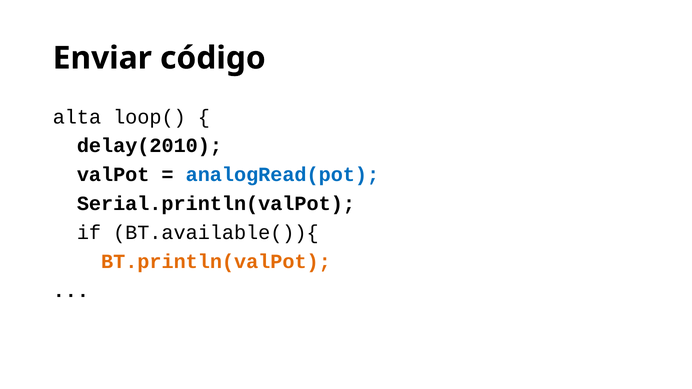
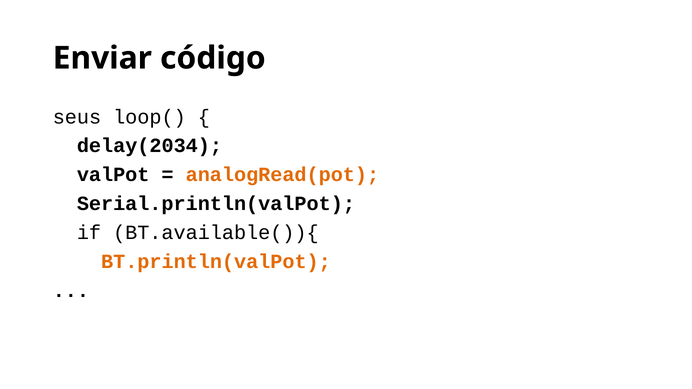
alta: alta -> seus
delay(2010: delay(2010 -> delay(2034
analogRead(pot colour: blue -> orange
